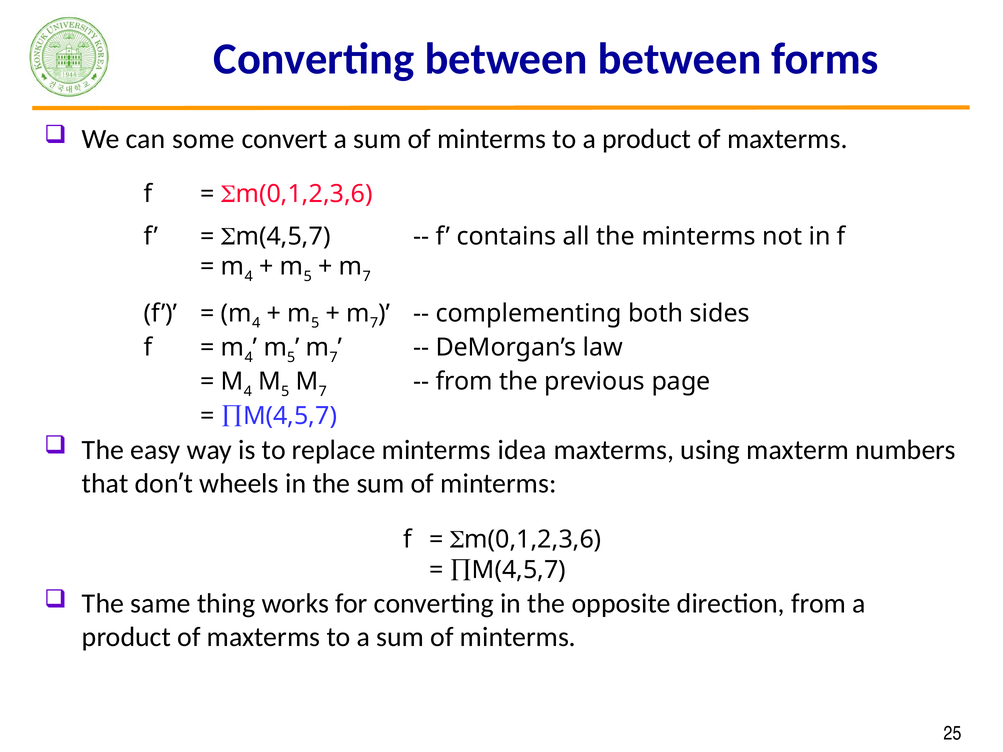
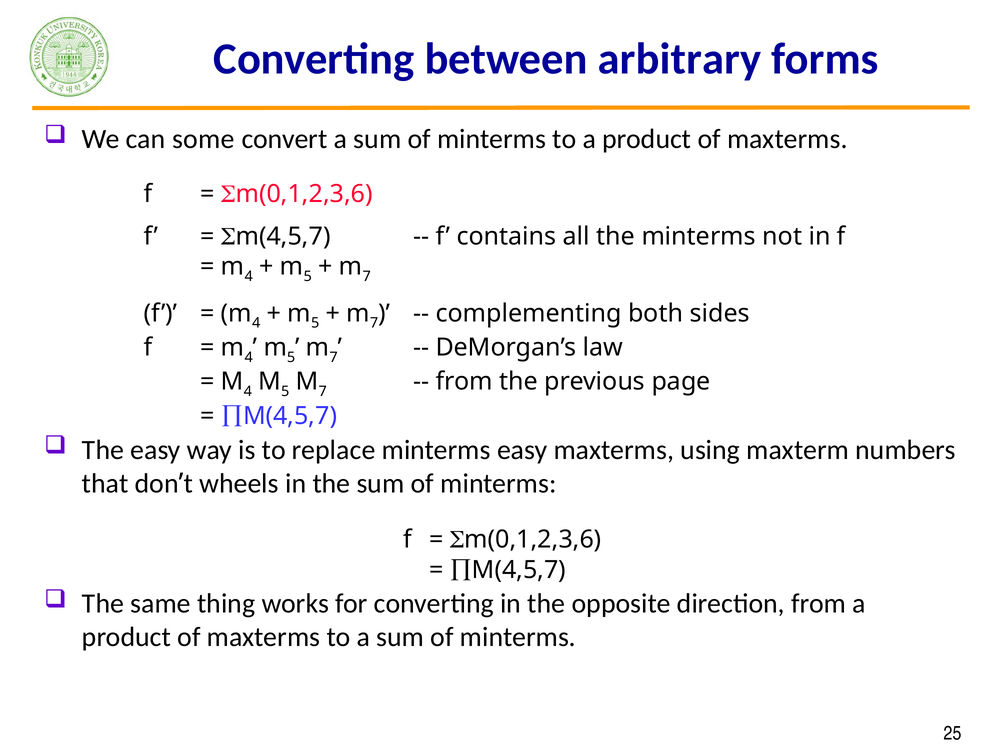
between between: between -> arbitrary
minterms idea: idea -> easy
